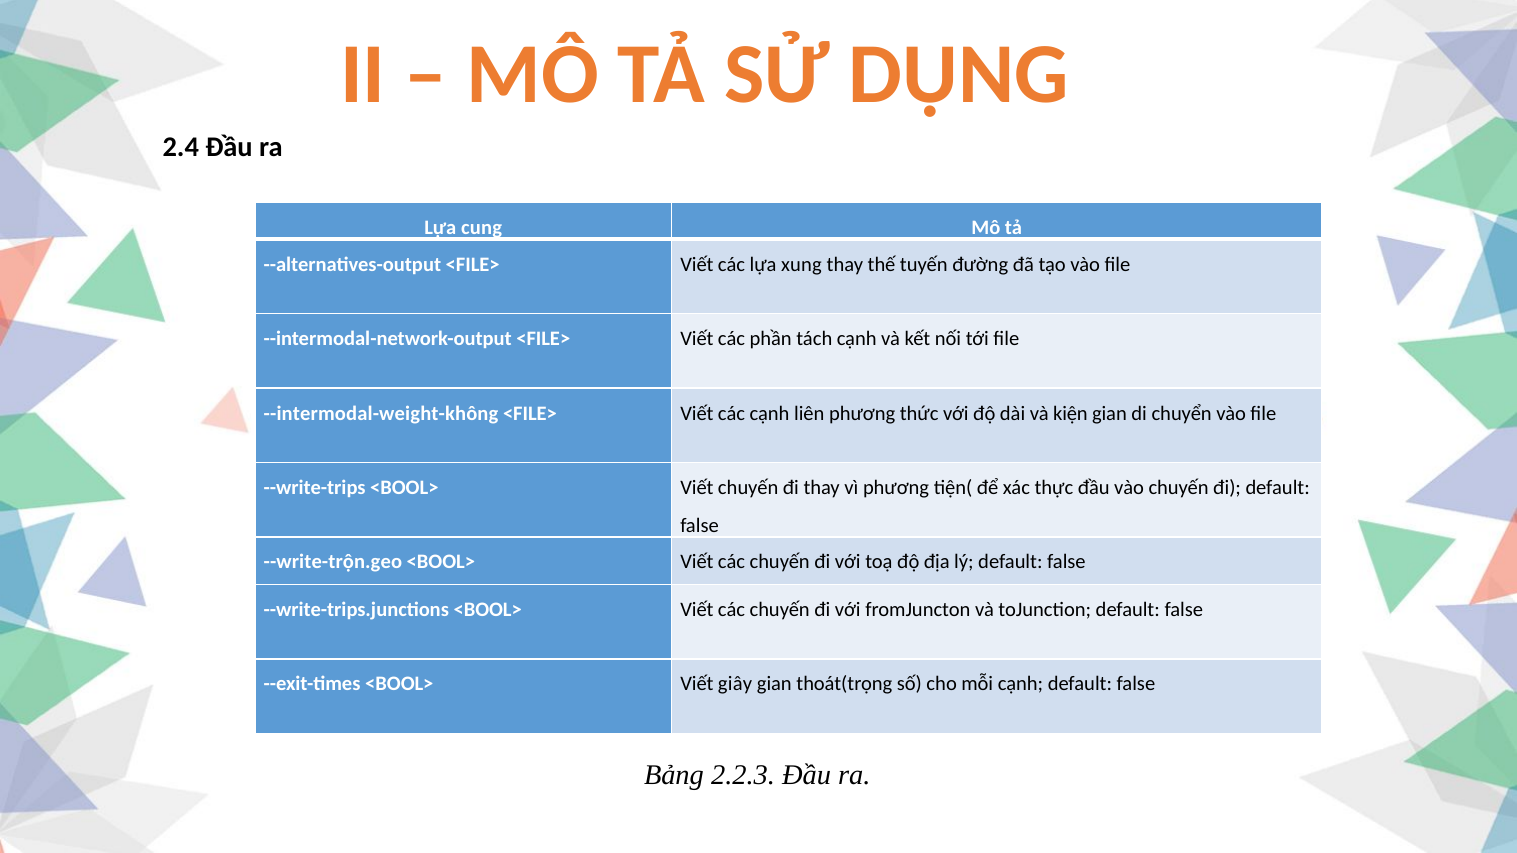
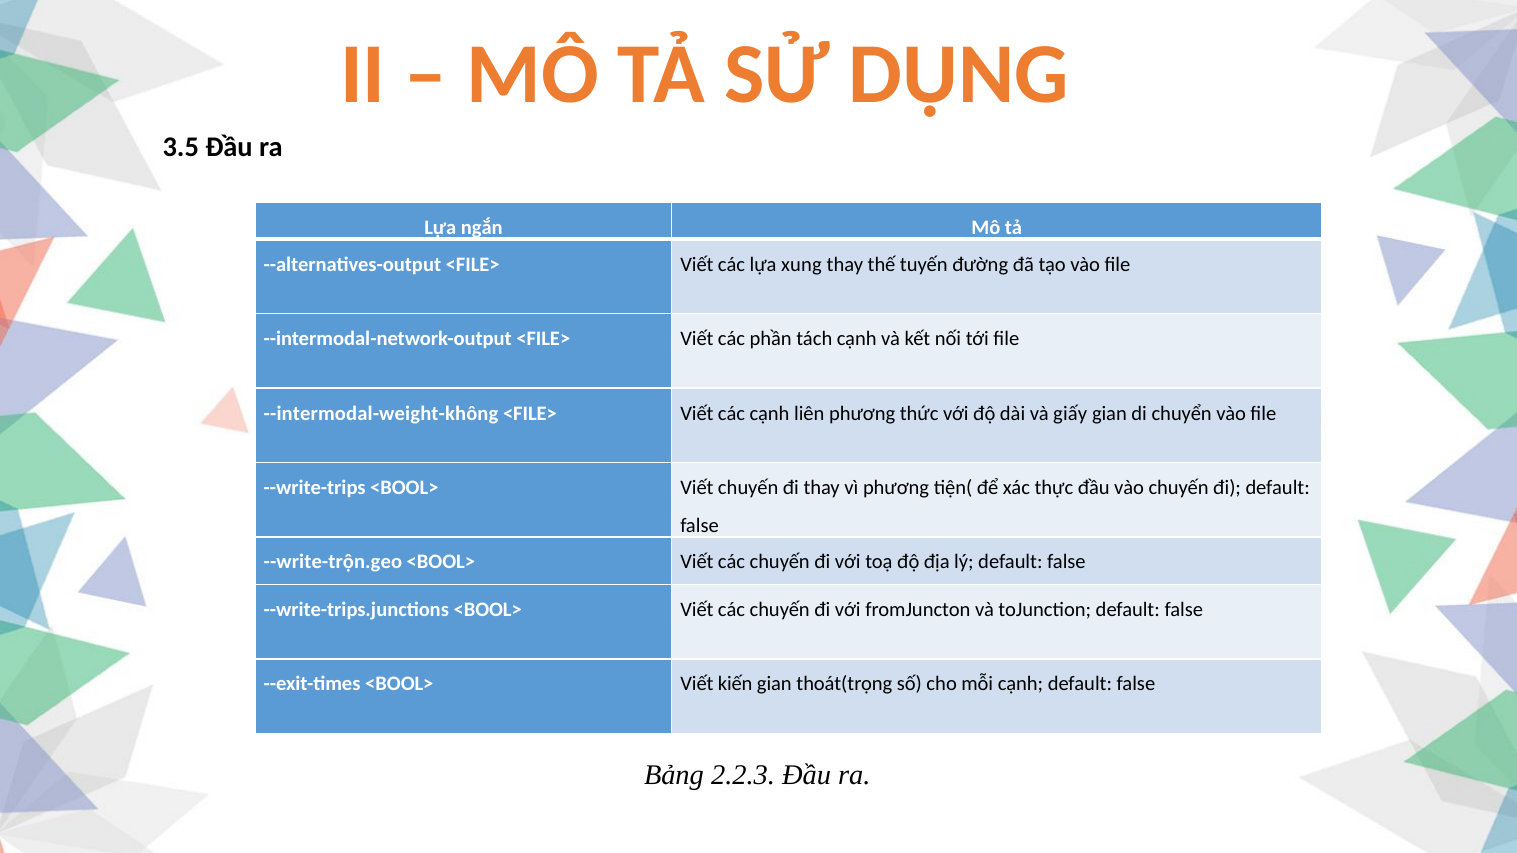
2.4: 2.4 -> 3.5
cung: cung -> ngắn
kiện: kiện -> giấy
giây: giây -> kiến
